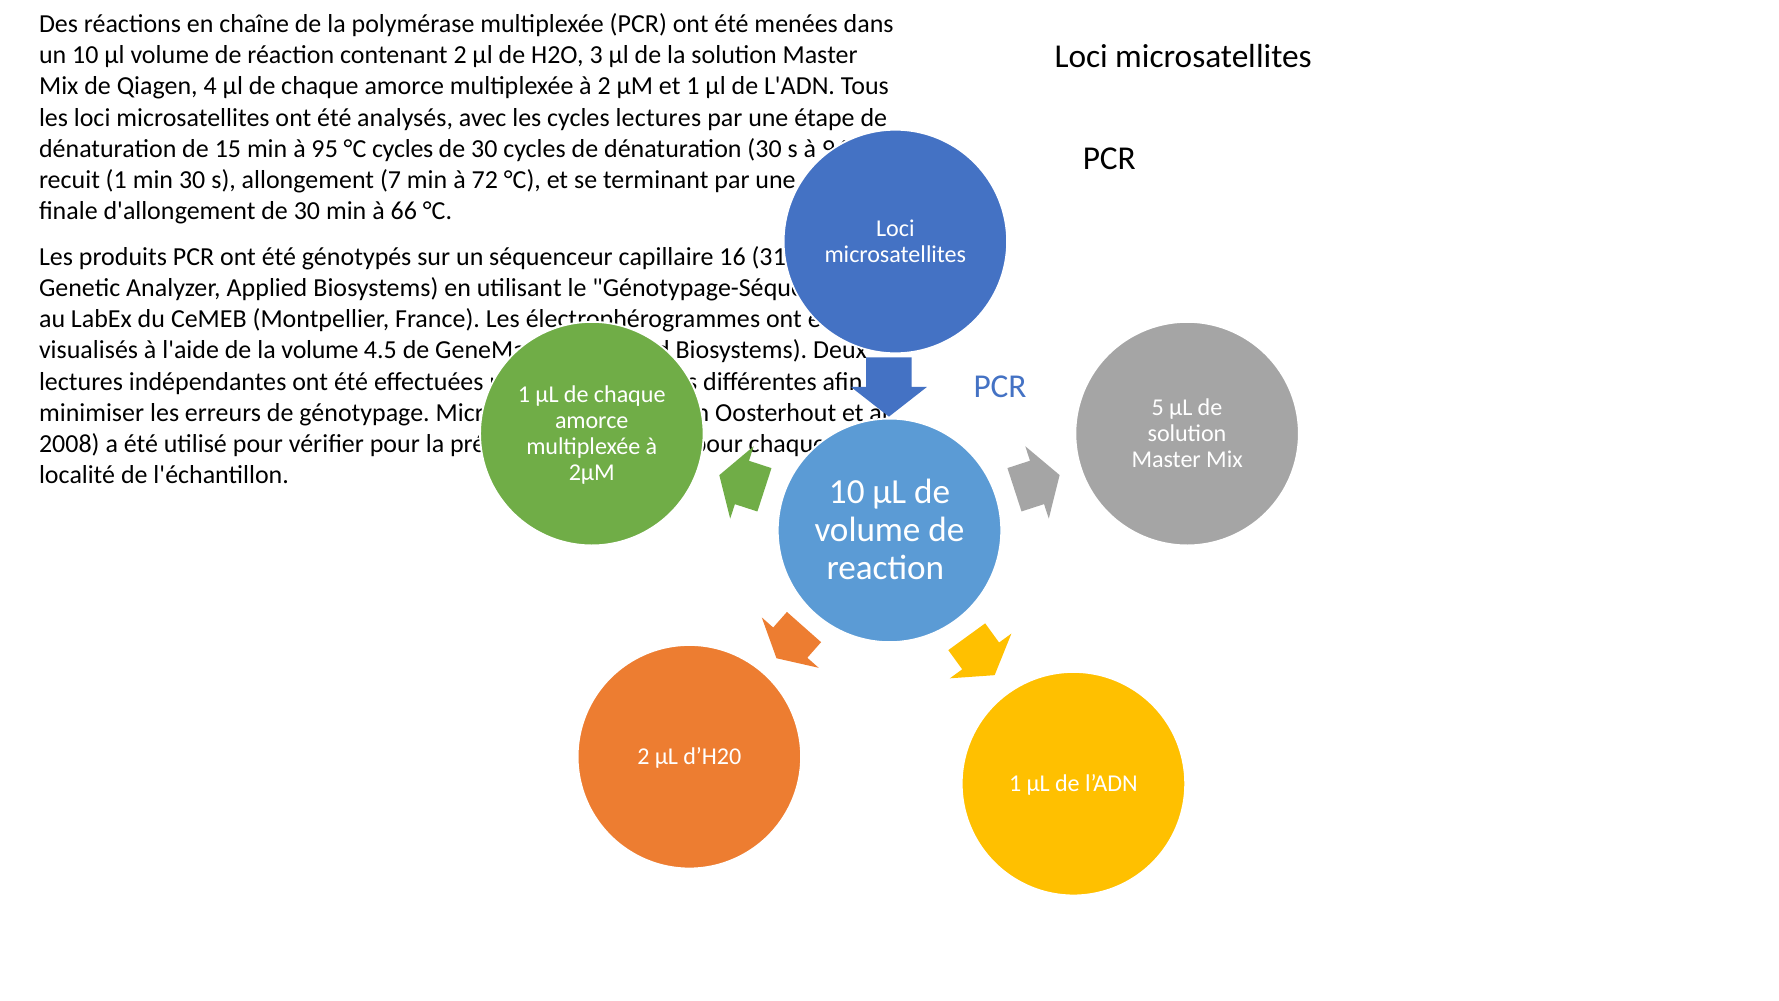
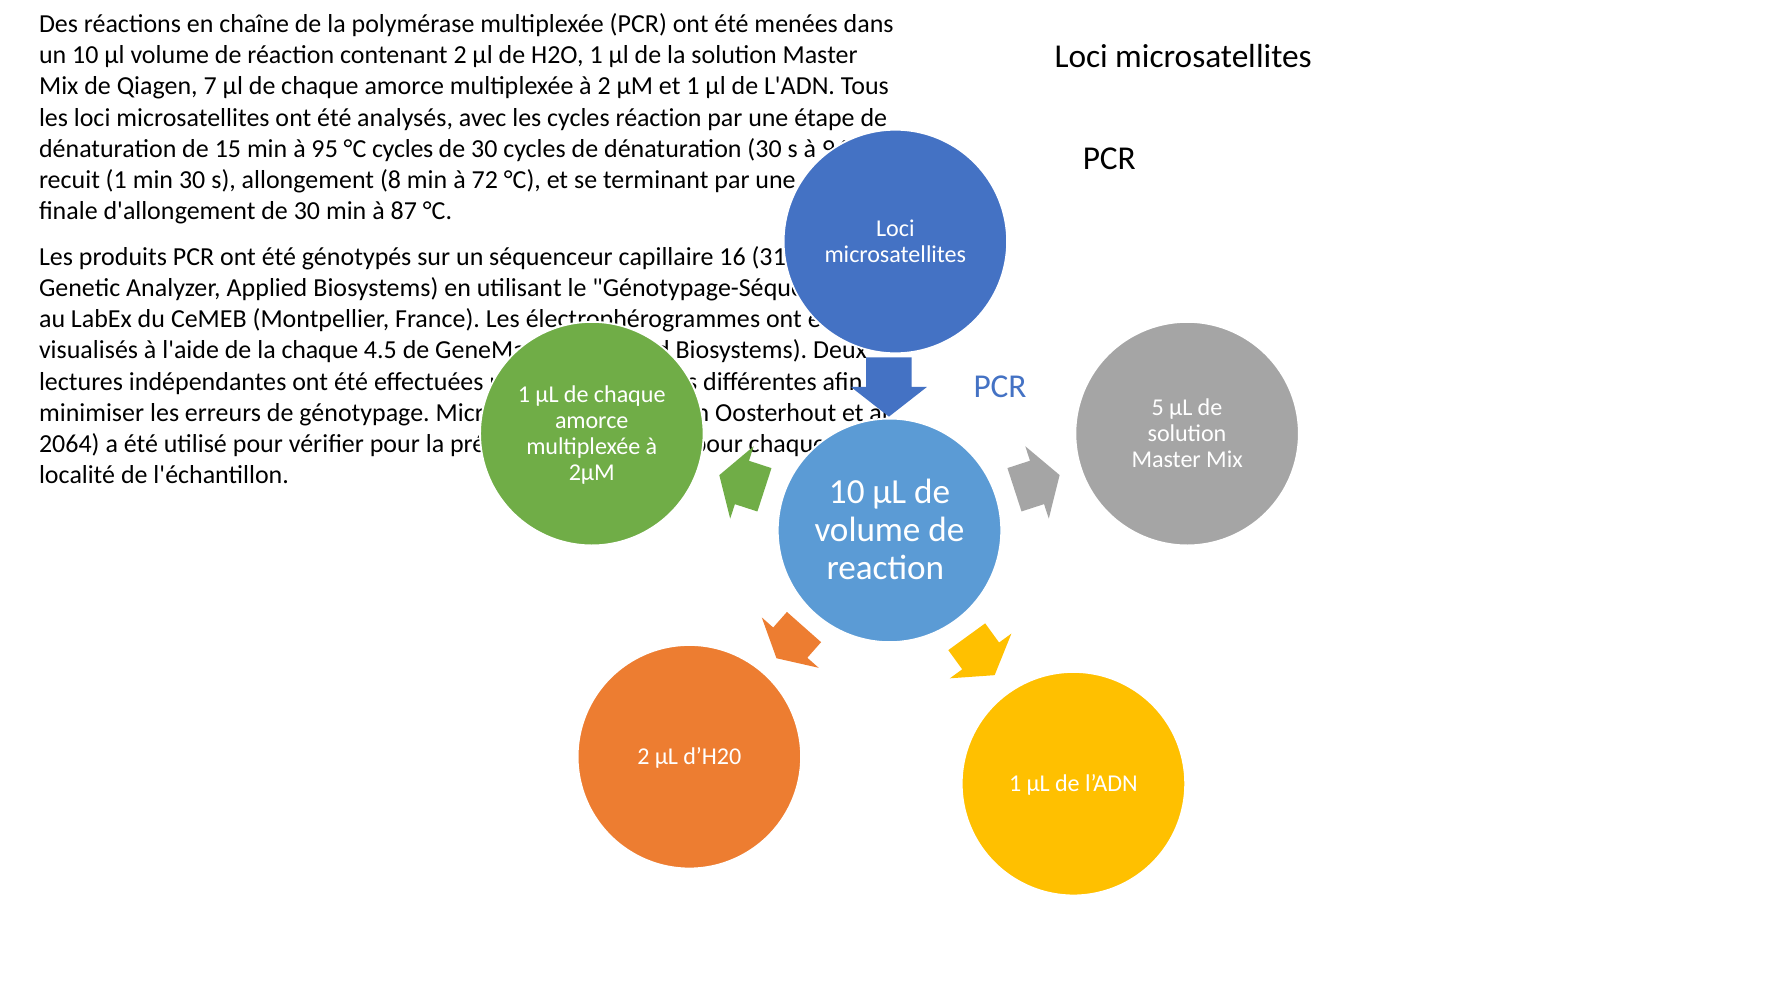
H2O 3: 3 -> 1
4: 4 -> 7
cycles lectures: lectures -> réaction
7: 7 -> 8
66: 66 -> 87
la volume: volume -> chaque
2008: 2008 -> 2064
